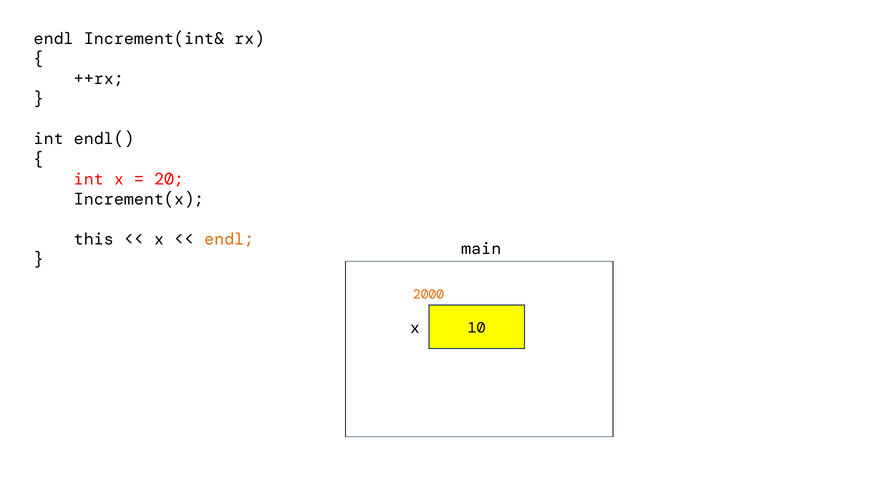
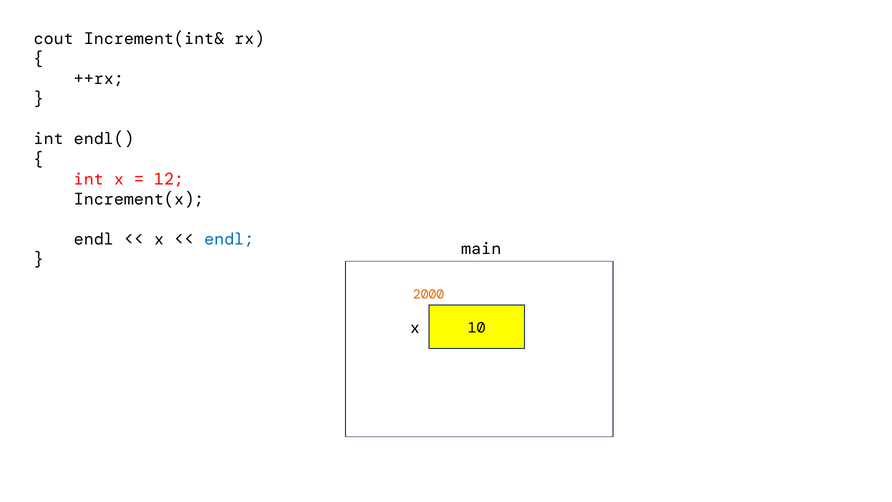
endl at (54, 38): endl -> cout
20: 20 -> 12
this at (94, 239): this -> endl
endl at (229, 239) colour: orange -> blue
